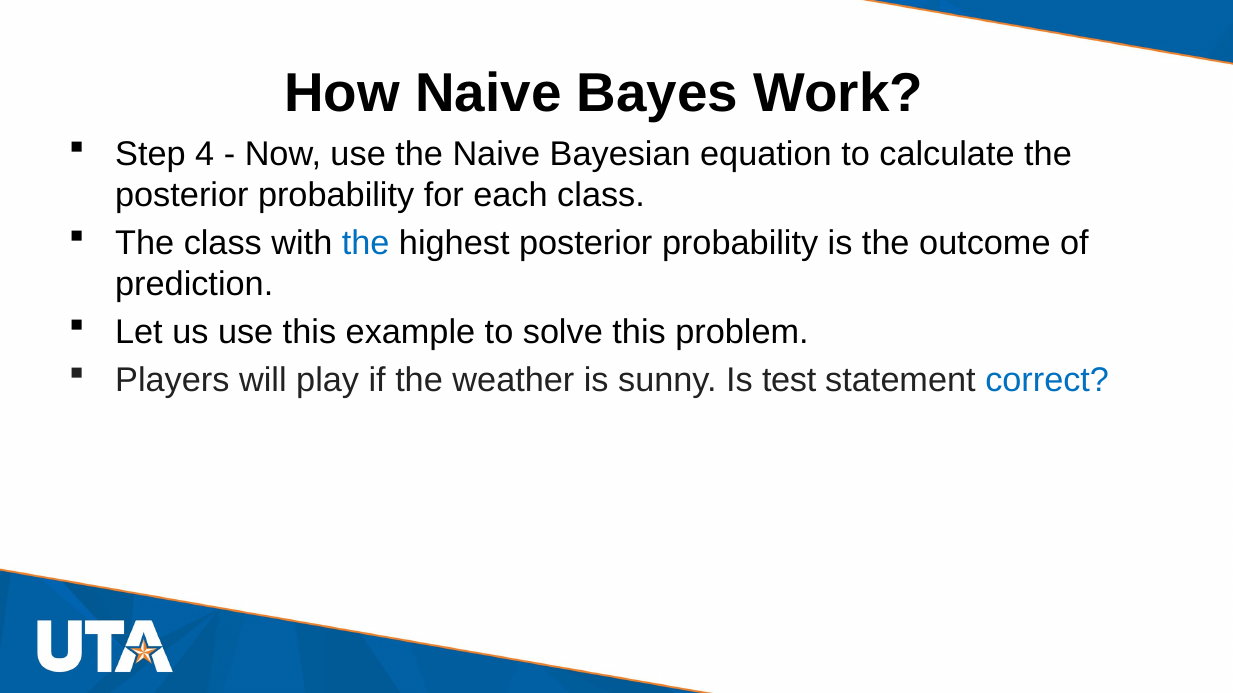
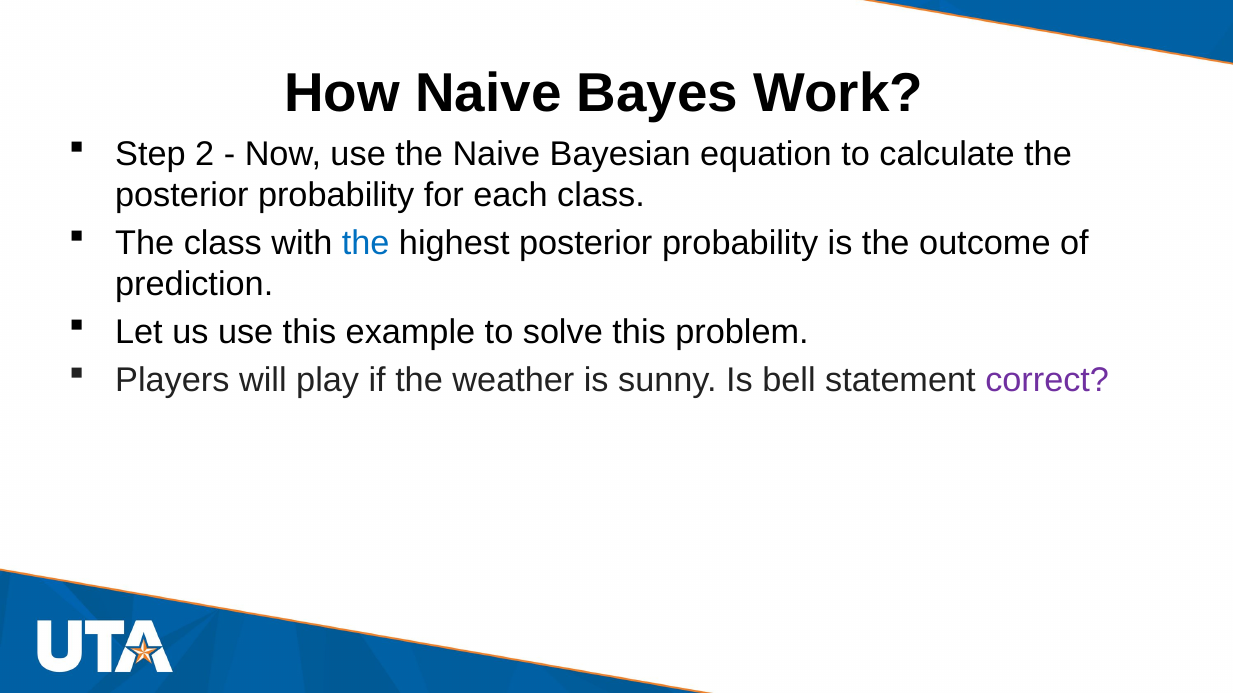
4: 4 -> 2
test: test -> bell
correct colour: blue -> purple
